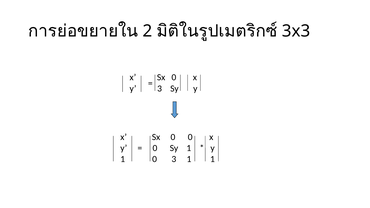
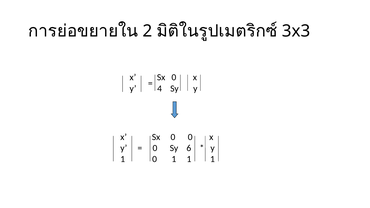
y 3: 3 -> 4
Sy 1: 1 -> 6
0 3: 3 -> 1
